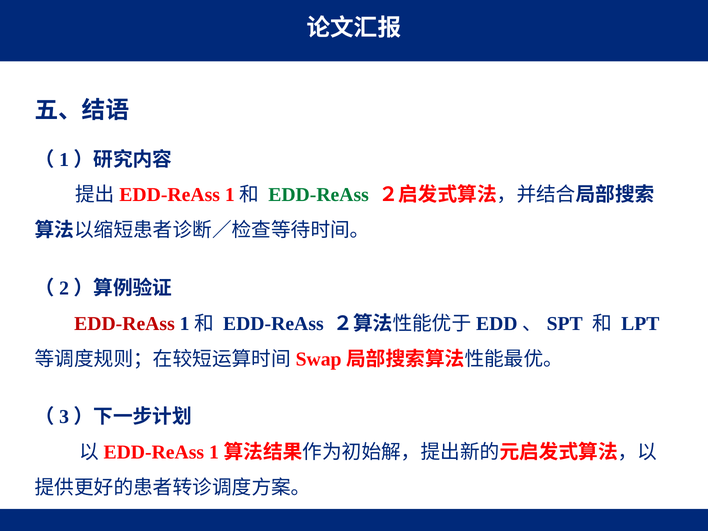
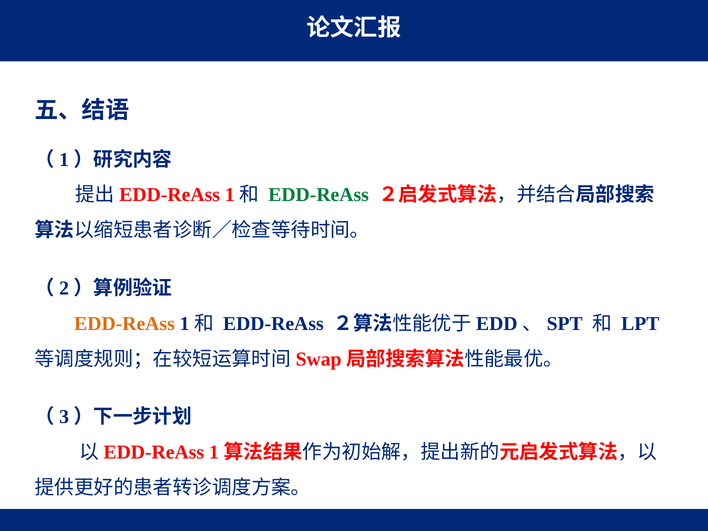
EDD-ReAss at (124, 324) colour: red -> orange
